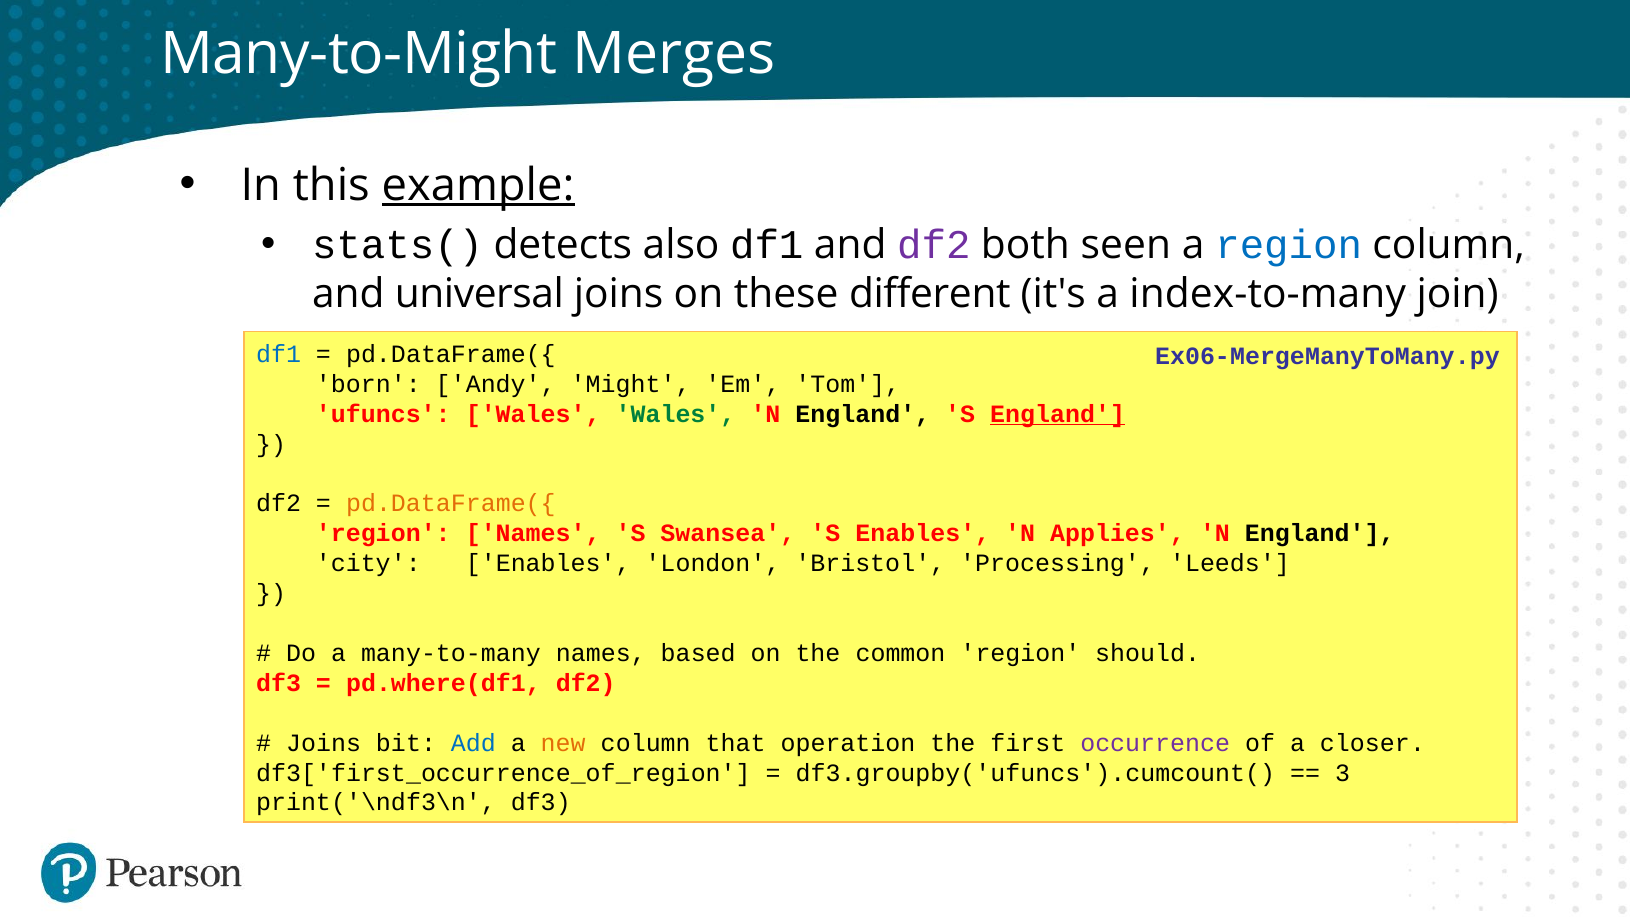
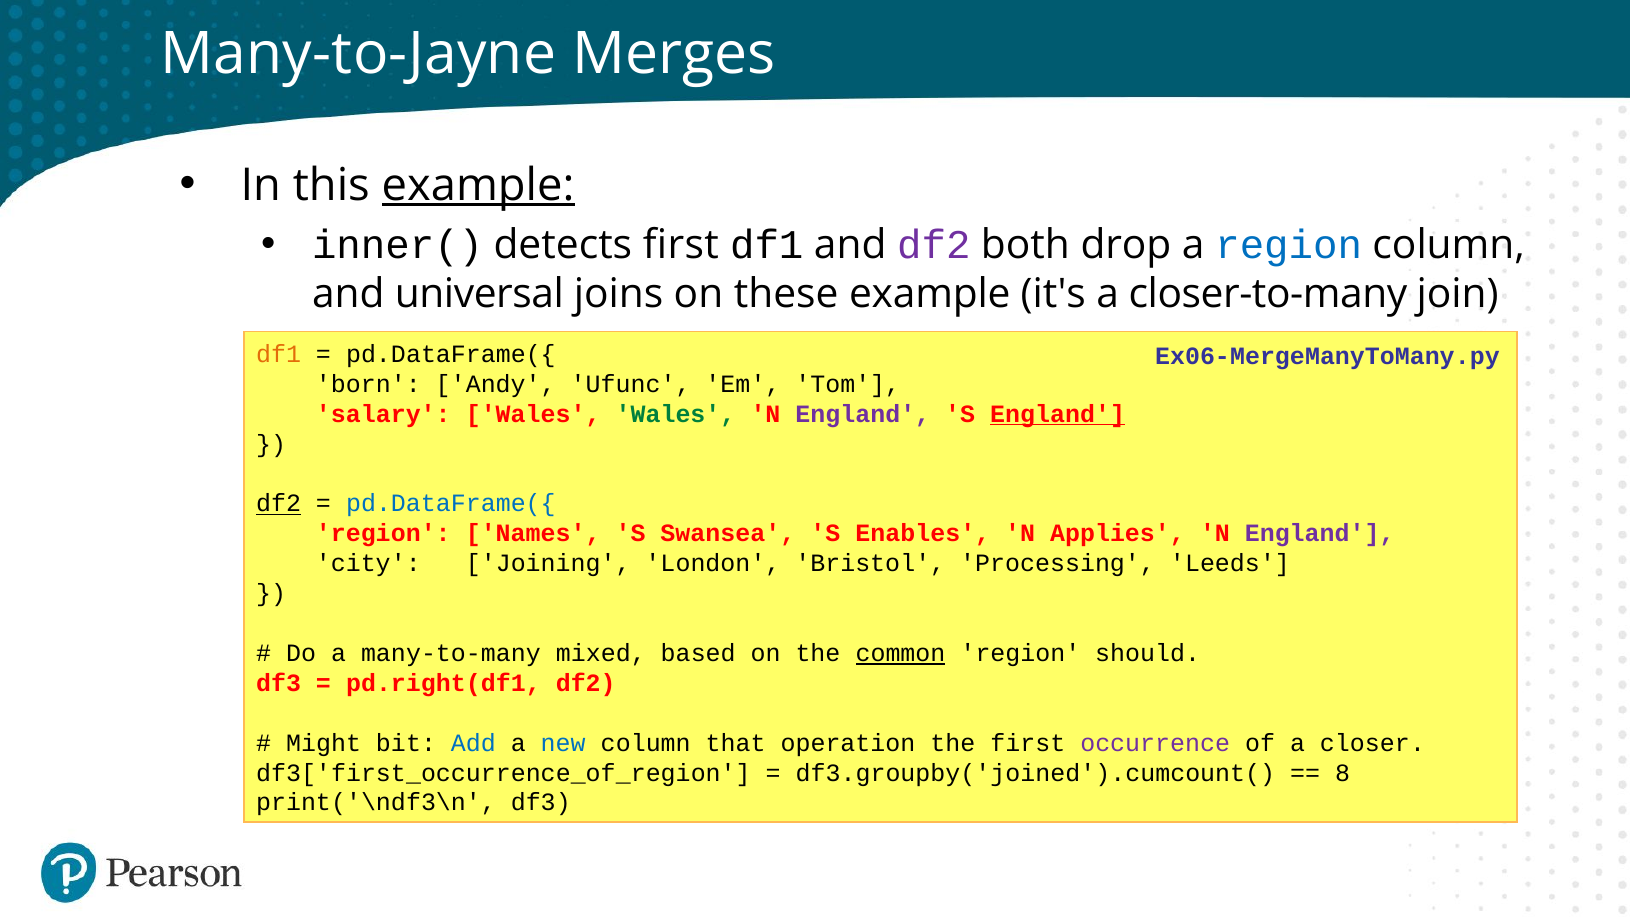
Many-to-Might: Many-to-Might -> Many-to-Jayne
stats(: stats( -> inner(
detects also: also -> first
seen: seen -> drop
these different: different -> example
index-to-many: index-to-many -> closer-to-many
df1 at (279, 354) colour: blue -> orange
Might: Might -> Ufunc
ufuncs: ufuncs -> salary
England at (863, 414) colour: black -> purple
df2 at (279, 504) underline: none -> present
pd.DataFrame({ at (451, 504) colour: orange -> blue
England at (1320, 534) colour: black -> purple
city Enables: Enables -> Joining
many-to-many names: names -> mixed
common underline: none -> present
pd.where(df1: pd.where(df1 -> pd.right(df1
Joins at (324, 743): Joins -> Might
new colour: orange -> blue
df3.groupby('ufuncs').cumcount(: df3.groupby('ufuncs').cumcount( -> df3.groupby('joined').cumcount(
3: 3 -> 8
